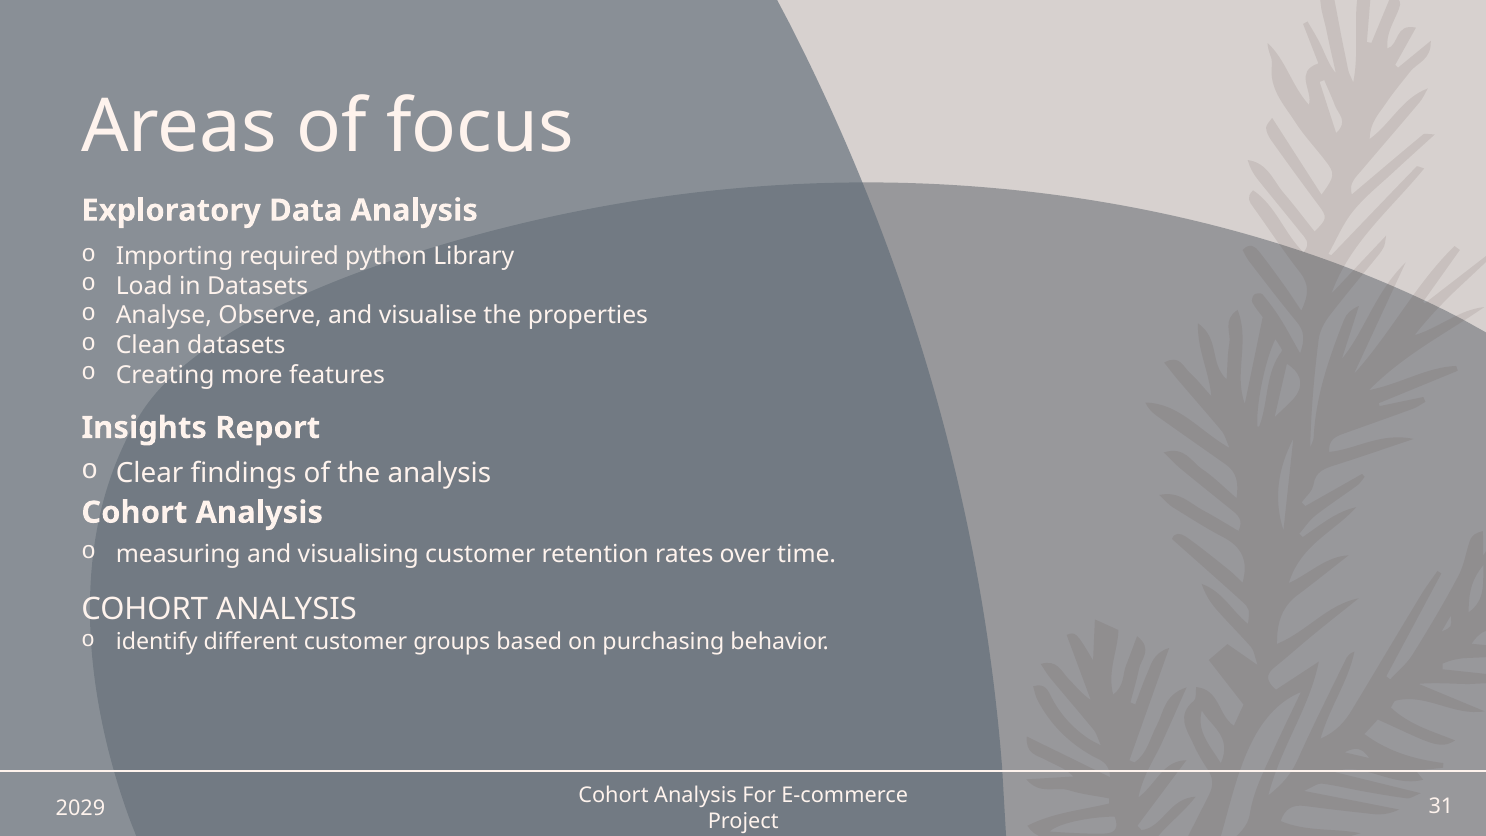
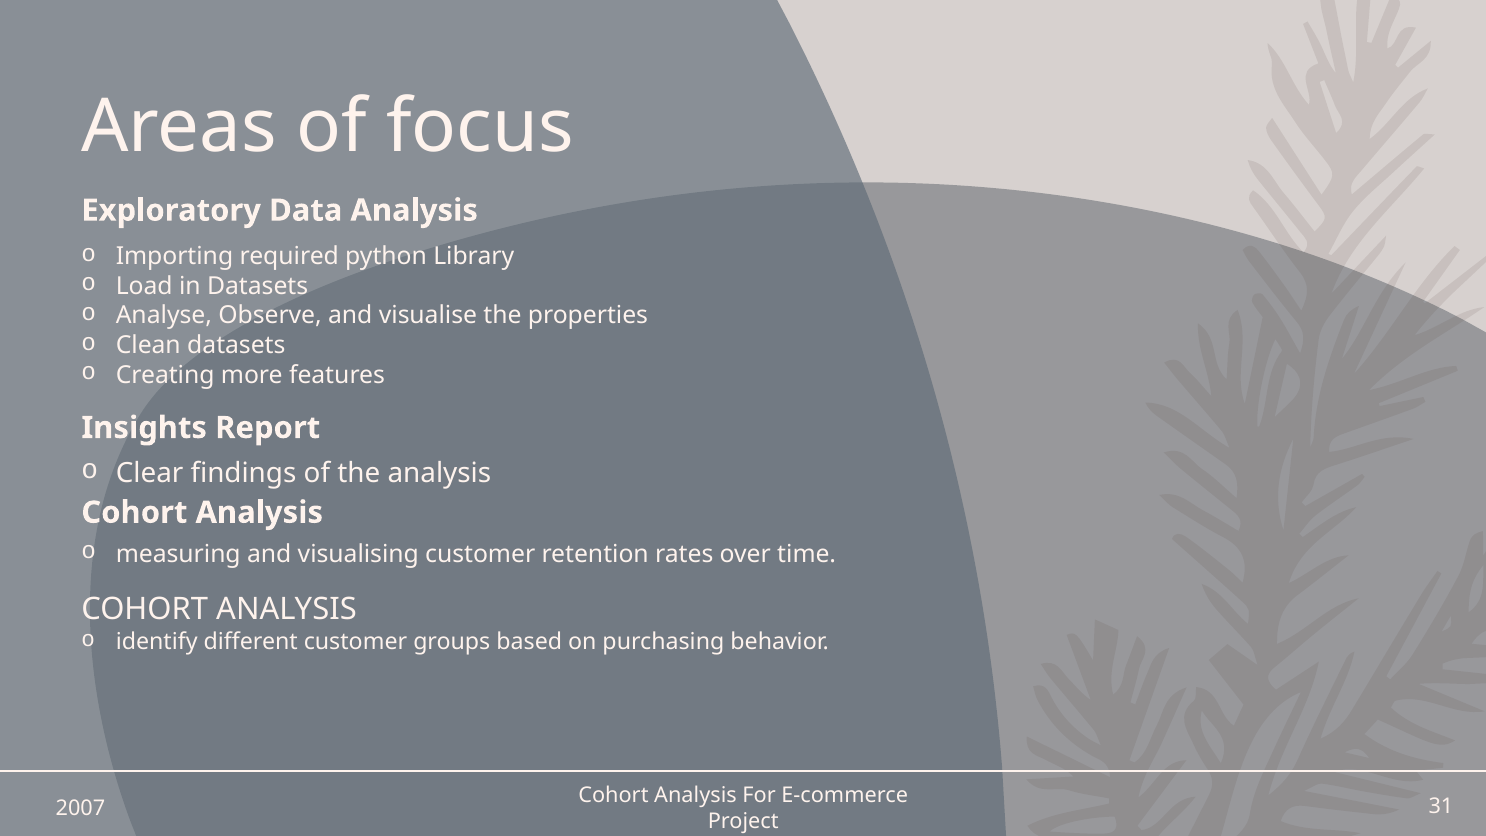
2029: 2029 -> 2007
